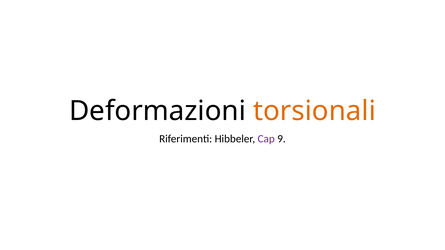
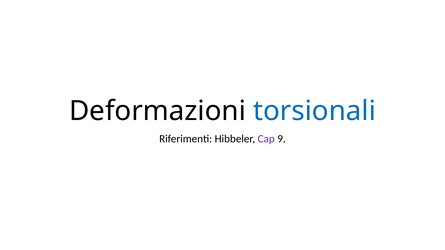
torsionali colour: orange -> blue
